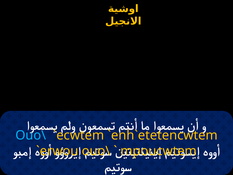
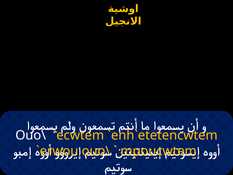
Ouo\ at (31, 135) colour: light blue -> white
